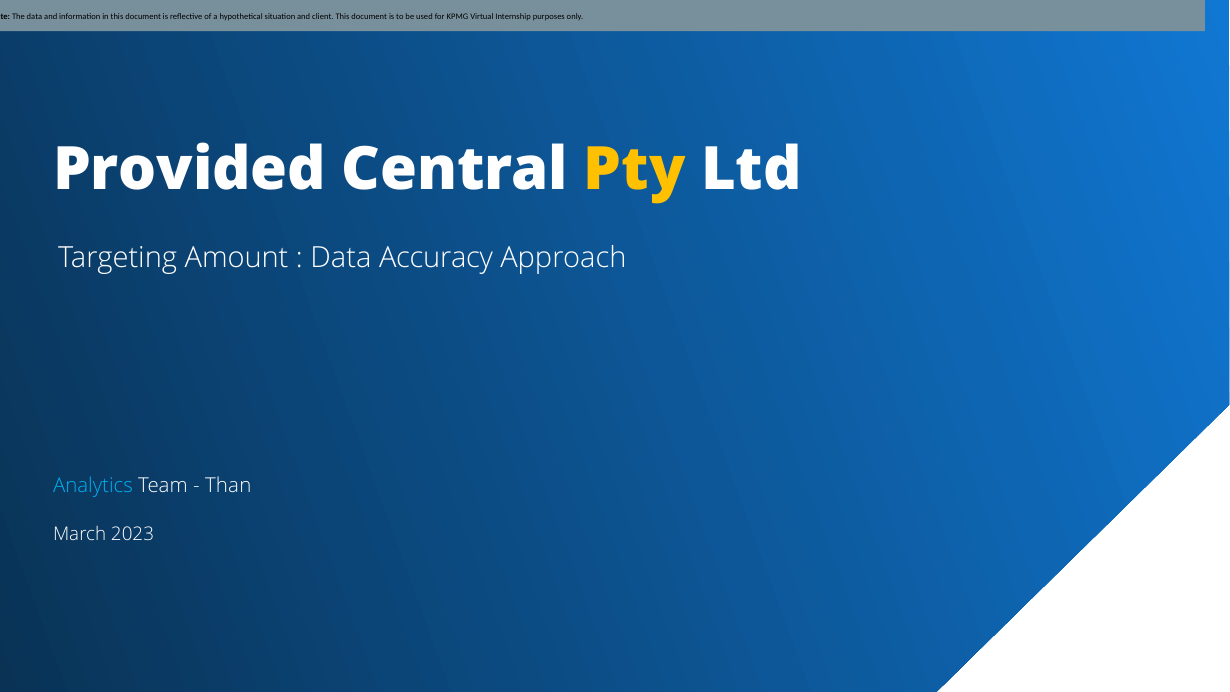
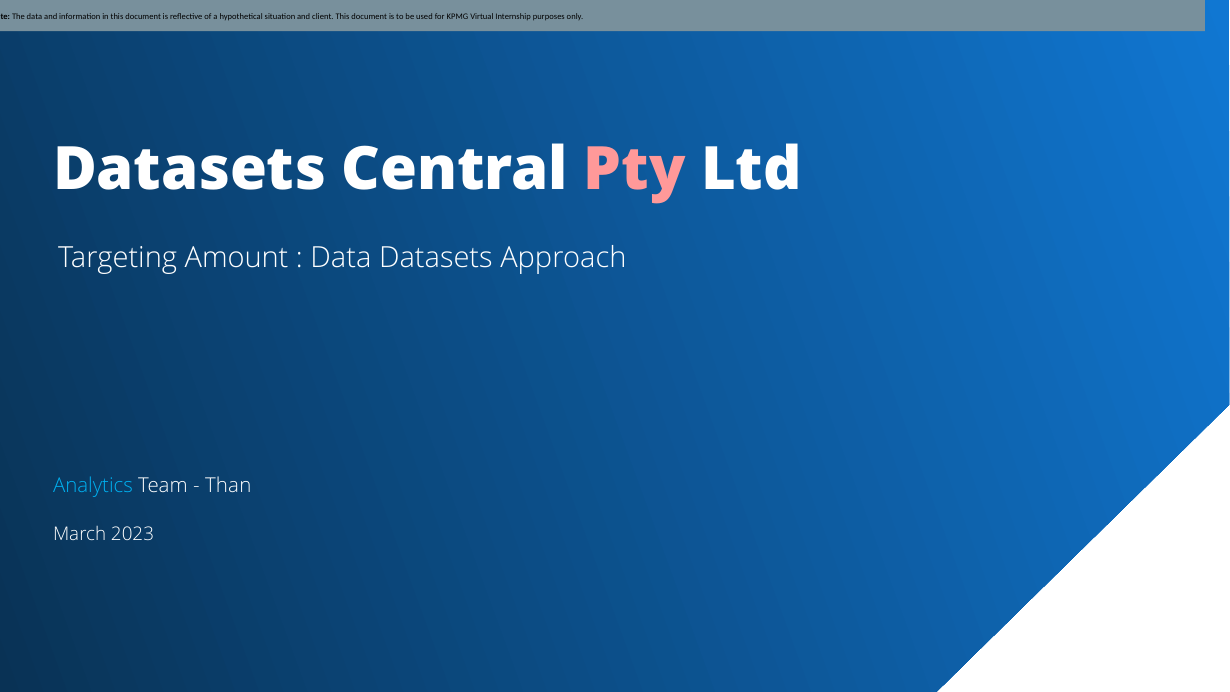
Provided at (190, 170): Provided -> Datasets
Pty colour: yellow -> pink
Data Accuracy: Accuracy -> Datasets
